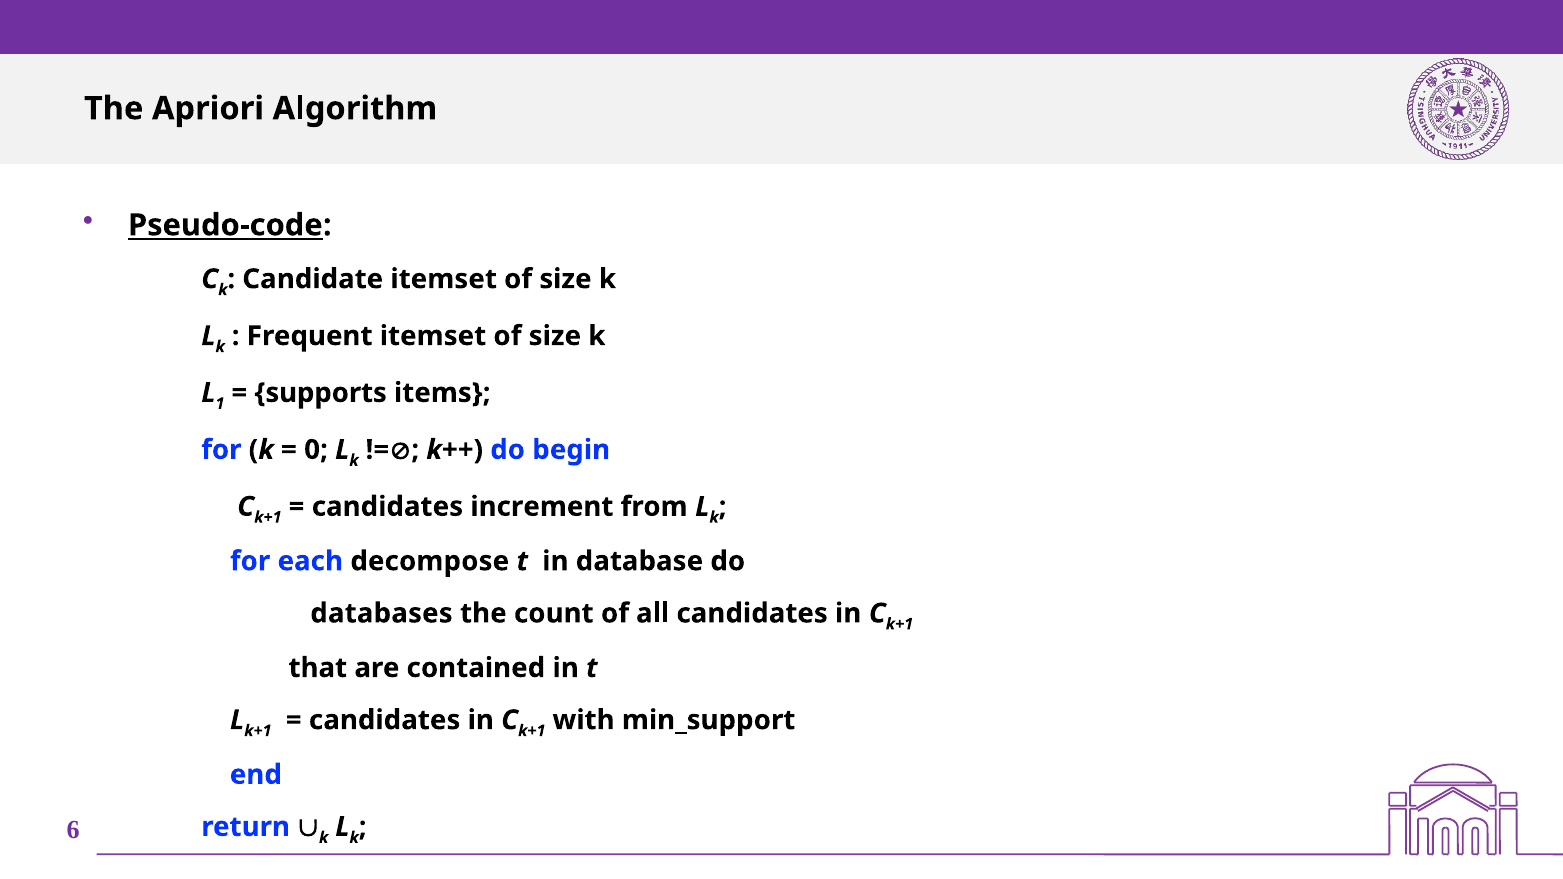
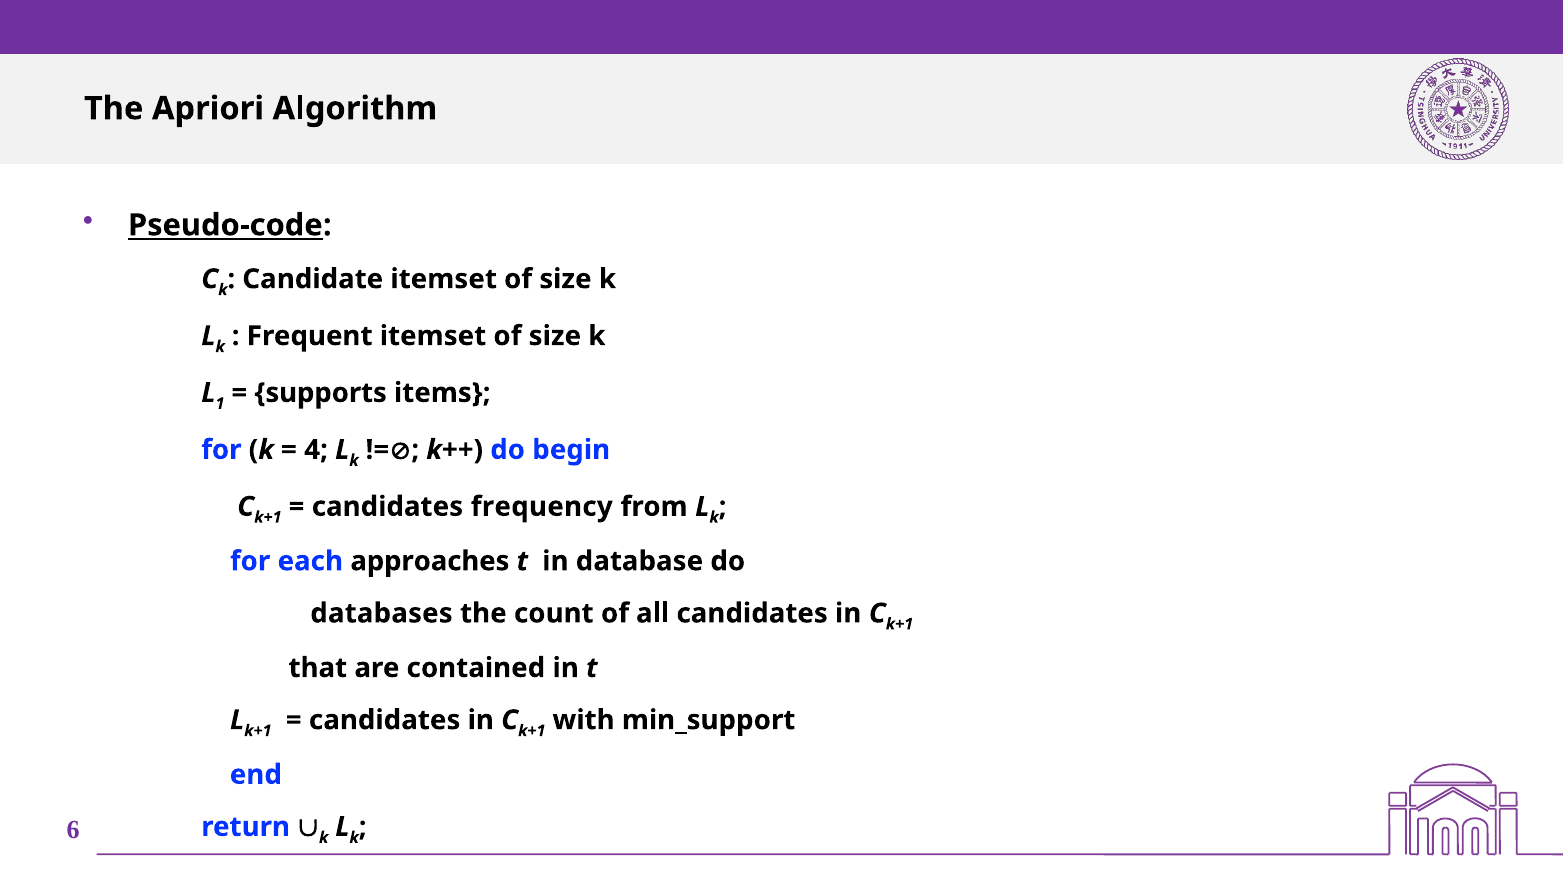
0: 0 -> 4
increment: increment -> frequency
decompose: decompose -> approaches
